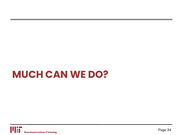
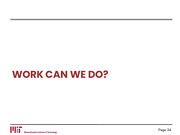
MUCH: MUCH -> WORK
